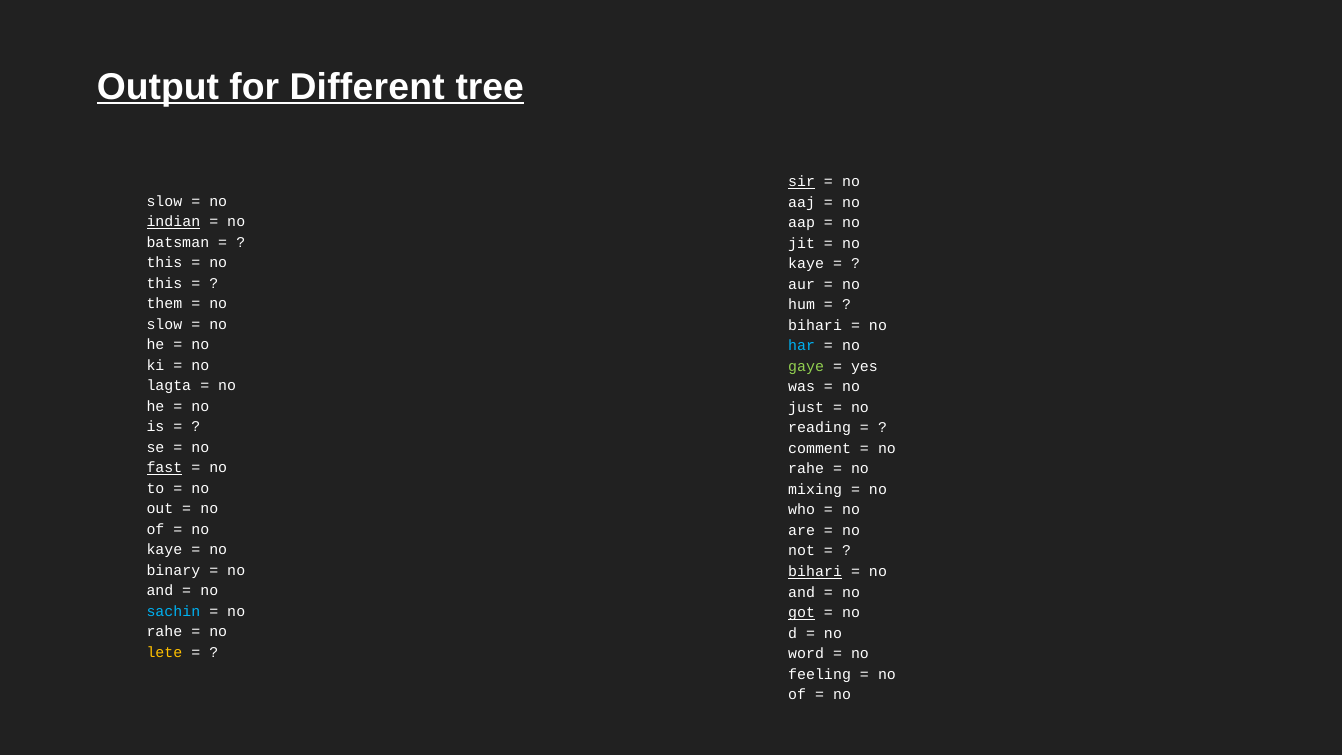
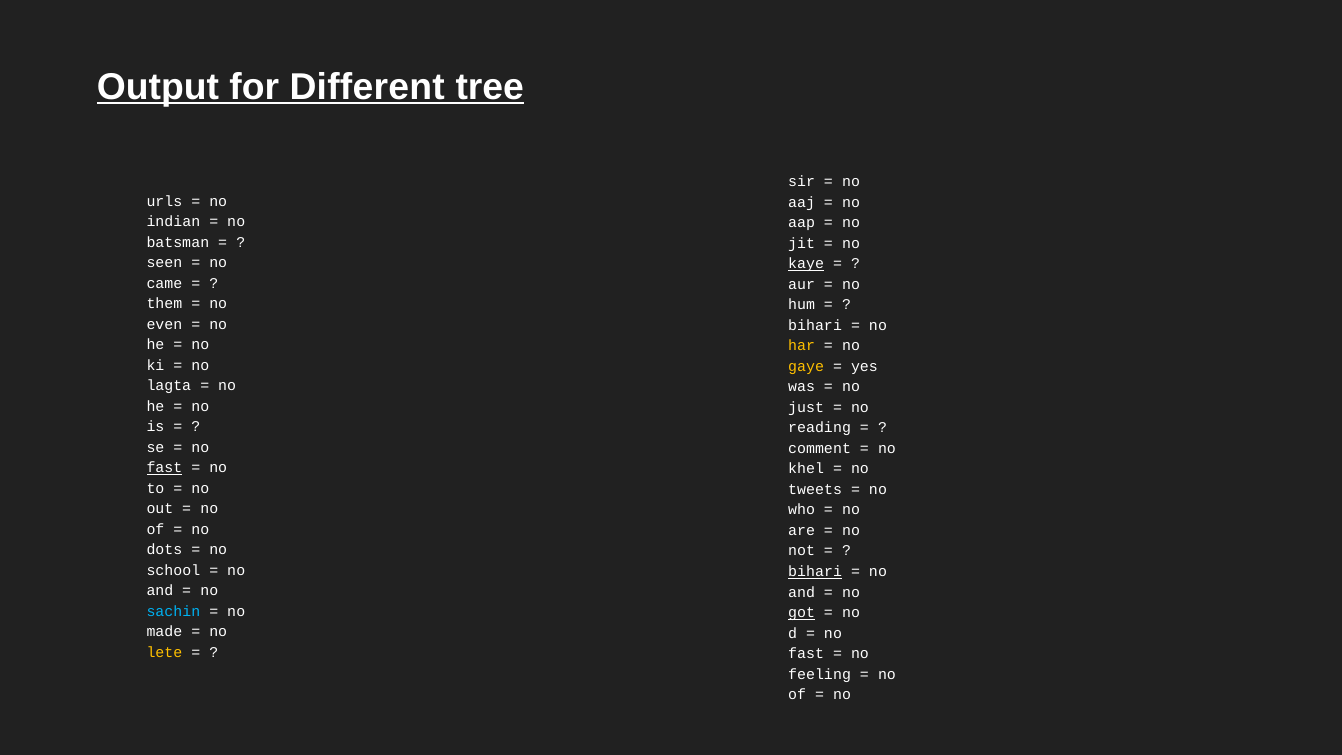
sir underline: present -> none
slow at (164, 201): slow -> urls
indian underline: present -> none
this at (164, 263): this -> seen
kaye at (806, 264) underline: none -> present
this at (164, 283): this -> came
slow at (164, 324): slow -> even
har colour: light blue -> yellow
gaye colour: light green -> yellow
rahe at (806, 469): rahe -> khel
mixing: mixing -> tweets
kaye at (164, 550): kaye -> dots
binary: binary -> school
rahe at (164, 632): rahe -> made
word at (806, 654): word -> fast
